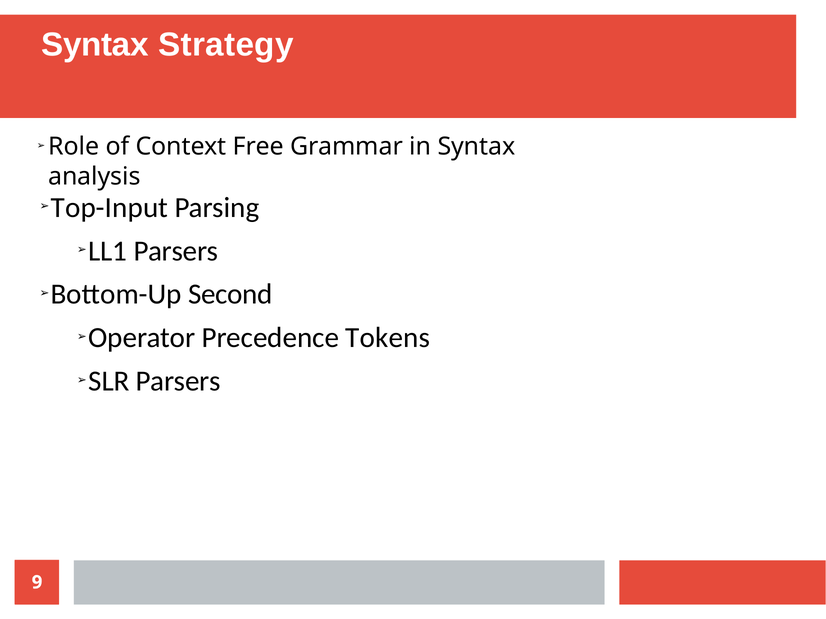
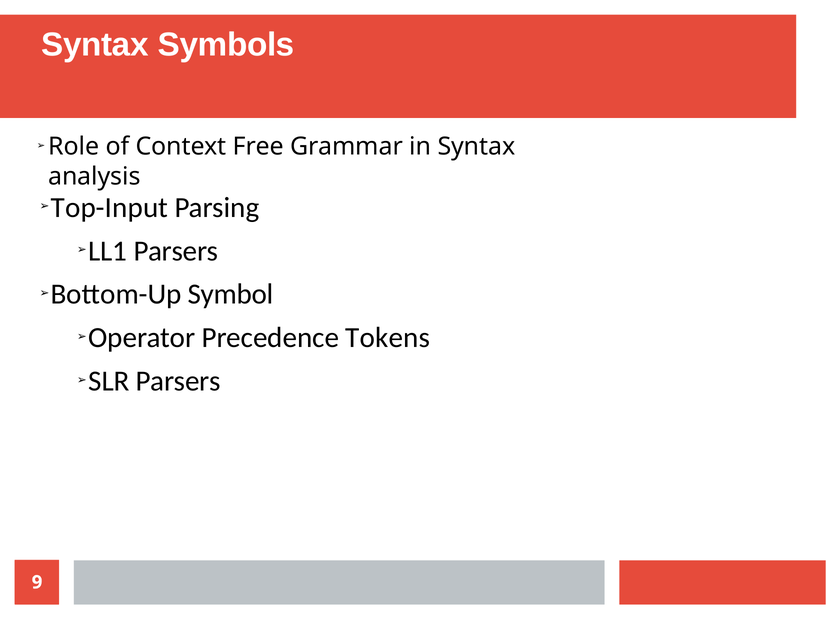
Strategy: Strategy -> Symbols
Second: Second -> Symbol
